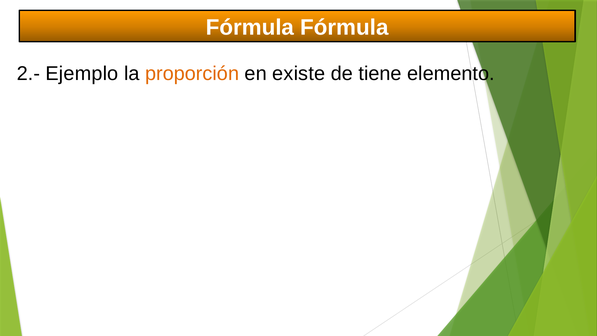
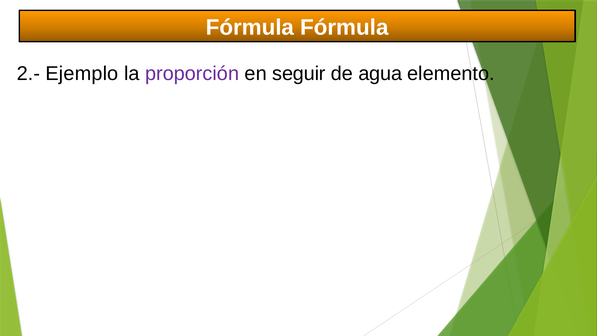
proporción colour: orange -> purple
existe: existe -> seguir
tiene: tiene -> agua
